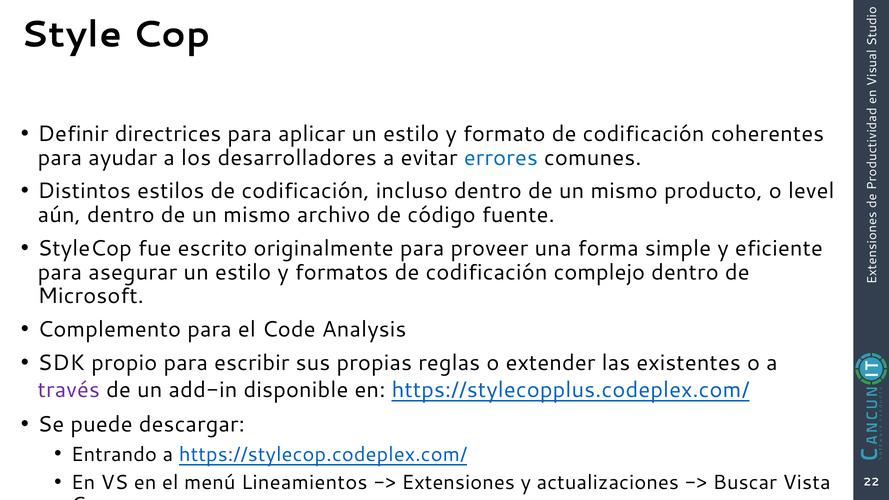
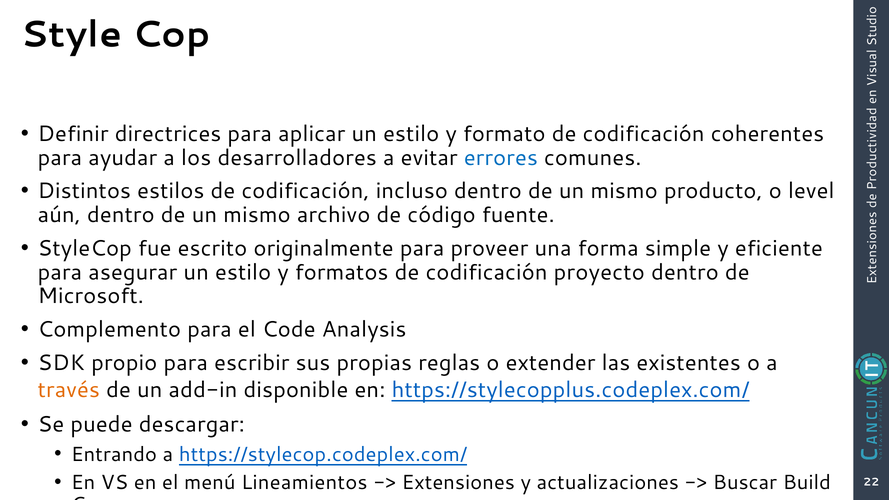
complejo: complejo -> proyecto
través colour: purple -> orange
Vista: Vista -> Build
